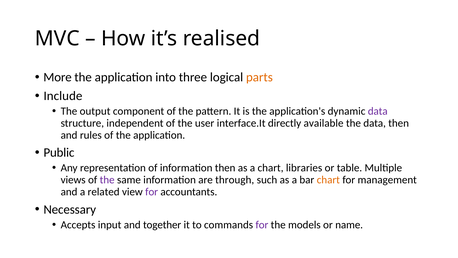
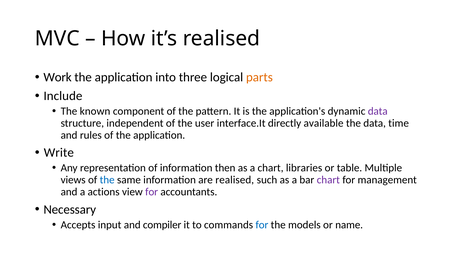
More: More -> Work
output: output -> known
data then: then -> time
Public: Public -> Write
the at (107, 180) colour: purple -> blue
are through: through -> realised
chart at (328, 180) colour: orange -> purple
related: related -> actions
together: together -> compiler
for at (262, 224) colour: purple -> blue
